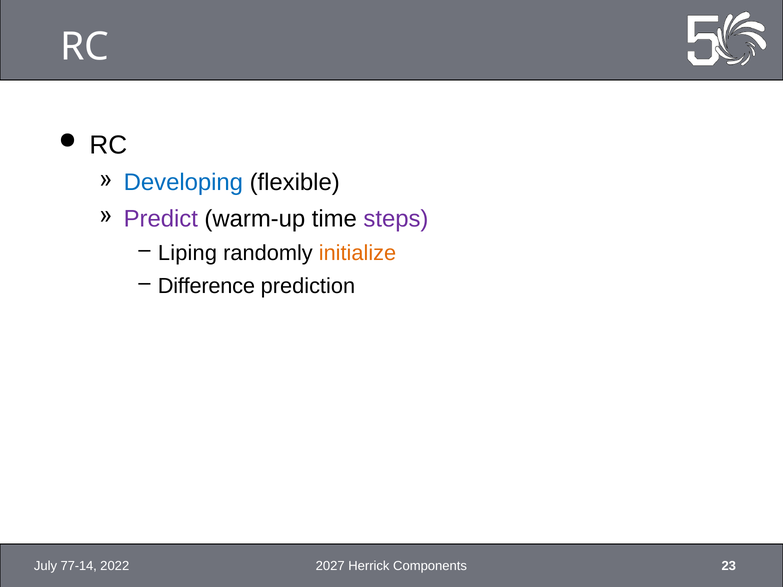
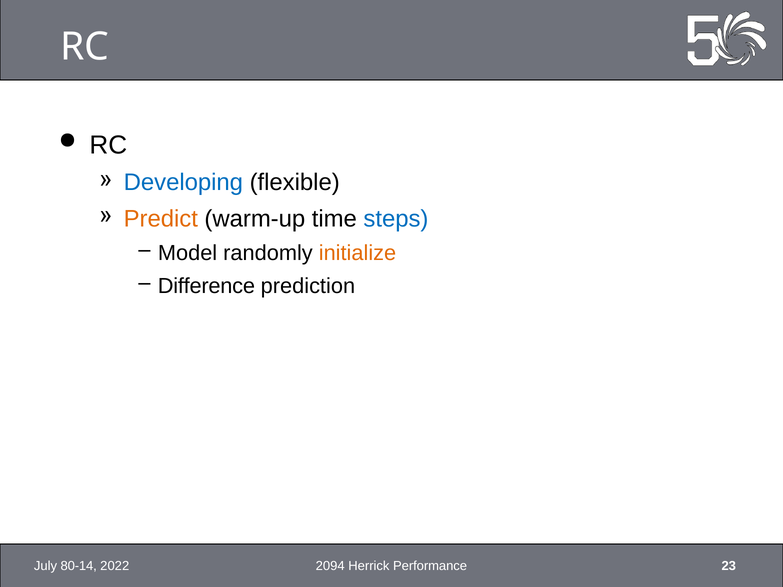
Predict colour: purple -> orange
steps colour: purple -> blue
Liping: Liping -> Model
77-14: 77-14 -> 80-14
2027: 2027 -> 2094
Components: Components -> Performance
